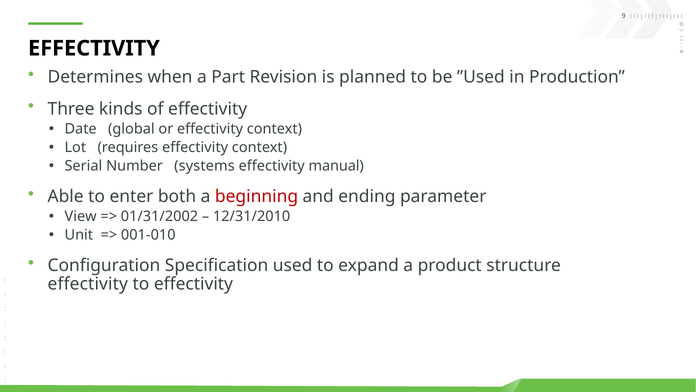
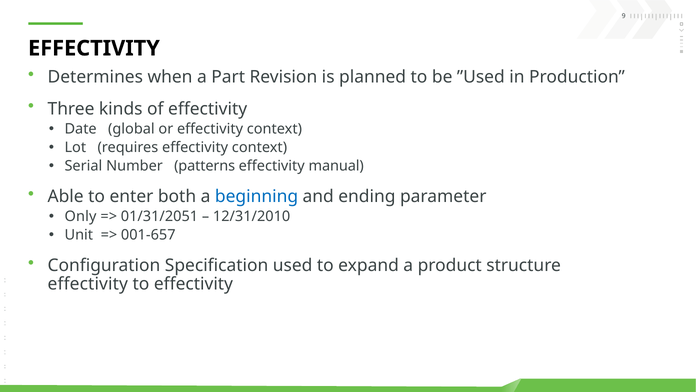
systems: systems -> patterns
beginning colour: red -> blue
View: View -> Only
01/31/2002: 01/31/2002 -> 01/31/2051
001-010: 001-010 -> 001-657
